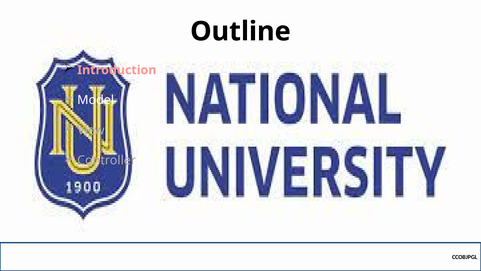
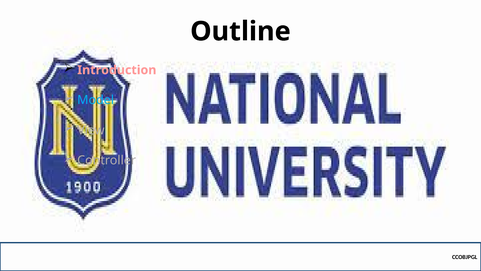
Model colour: white -> light blue
